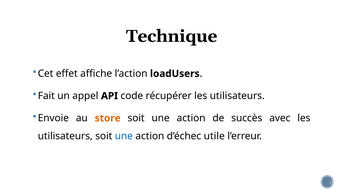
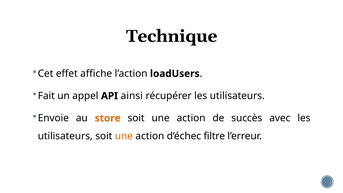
code: code -> ainsi
une at (124, 136) colour: blue -> orange
utile: utile -> filtre
